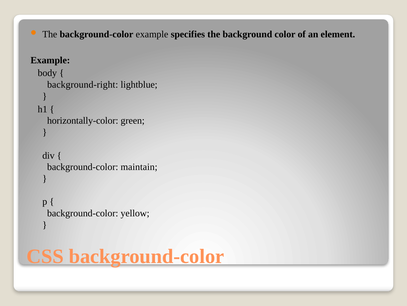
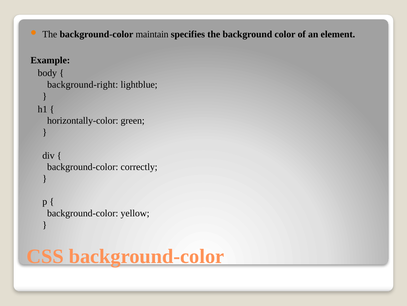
background-color example: example -> maintain
maintain: maintain -> correctly
